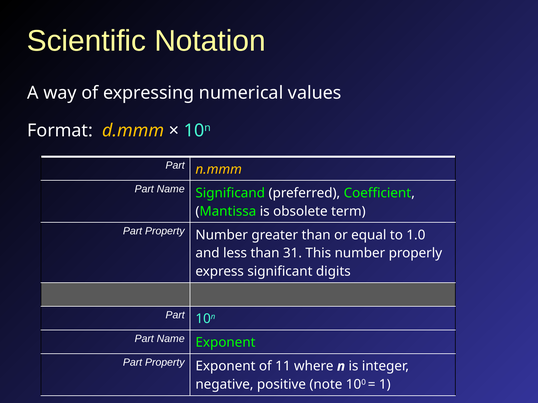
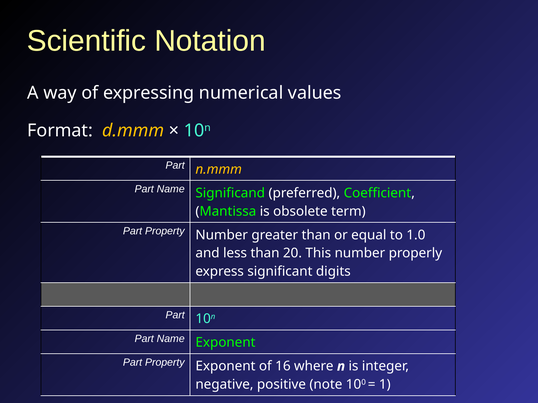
31: 31 -> 20
11: 11 -> 16
